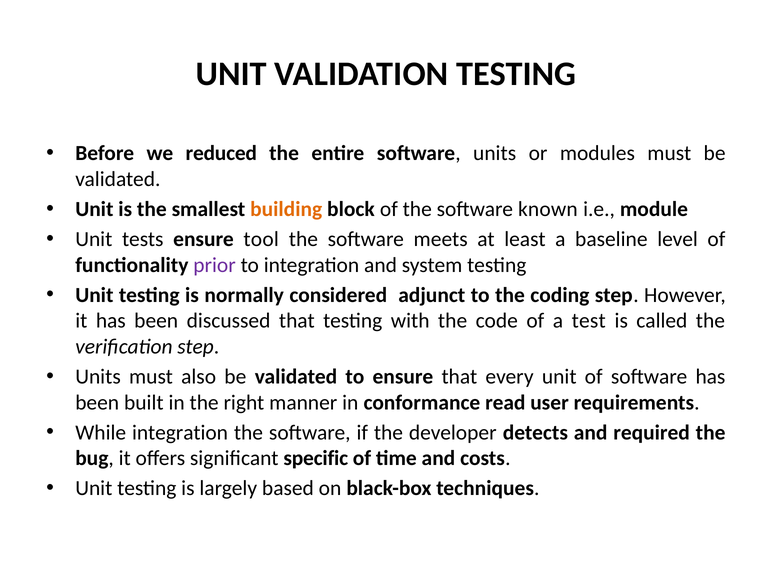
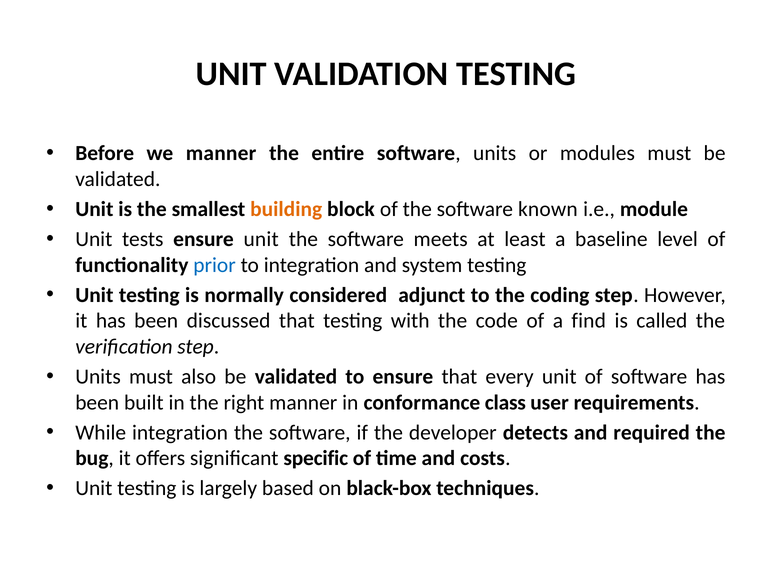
we reduced: reduced -> manner
ensure tool: tool -> unit
prior colour: purple -> blue
test: test -> find
read: read -> class
